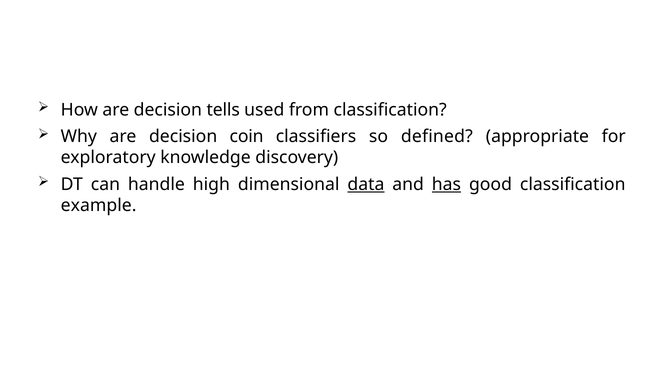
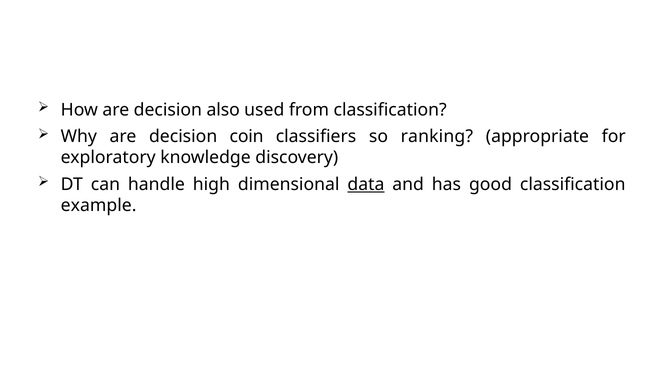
tells: tells -> also
defined: defined -> ranking
has underline: present -> none
